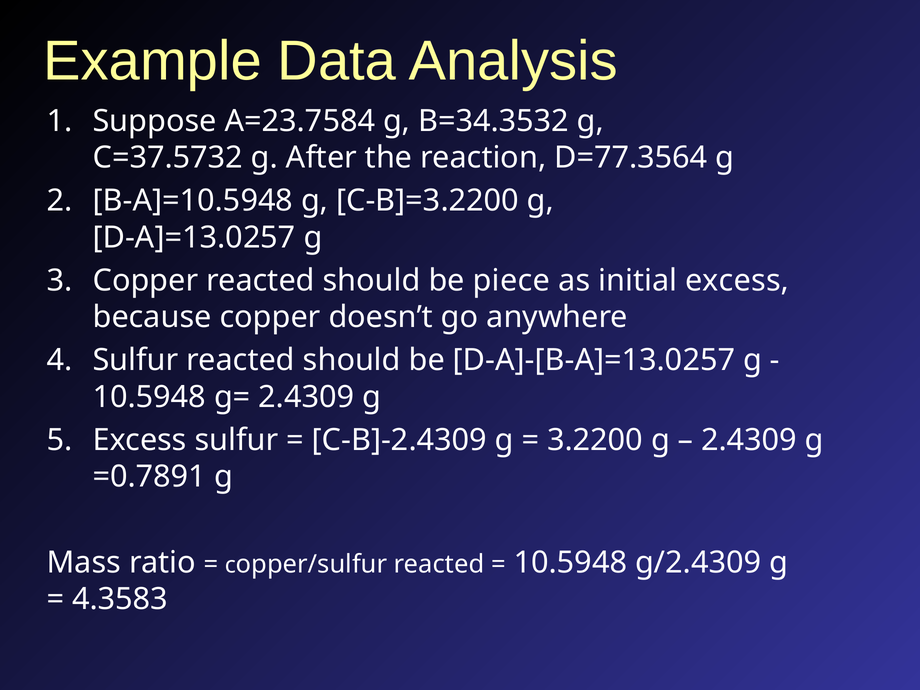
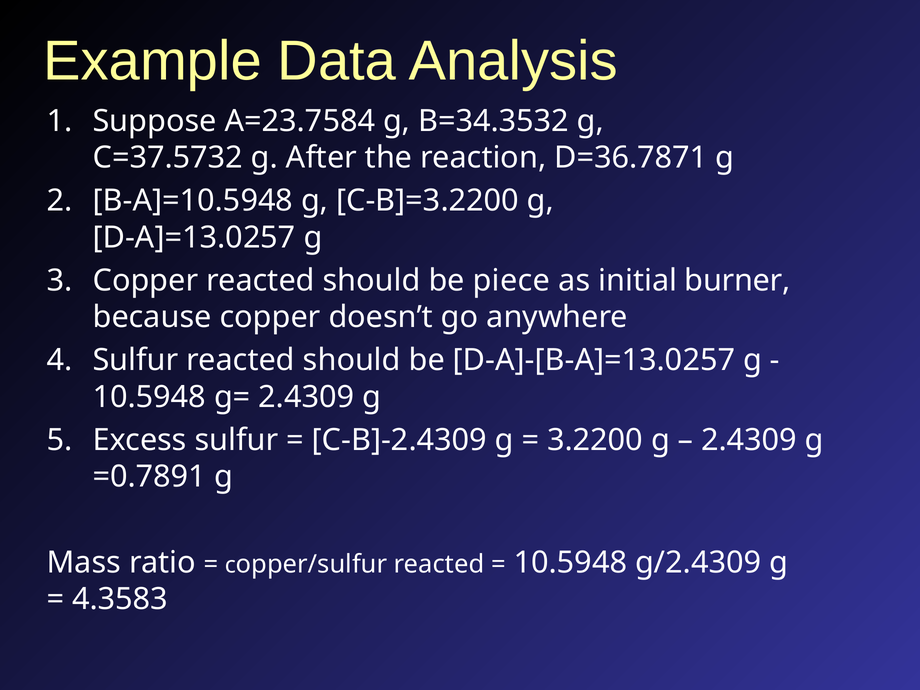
D=77.3564: D=77.3564 -> D=36.7871
initial excess: excess -> burner
